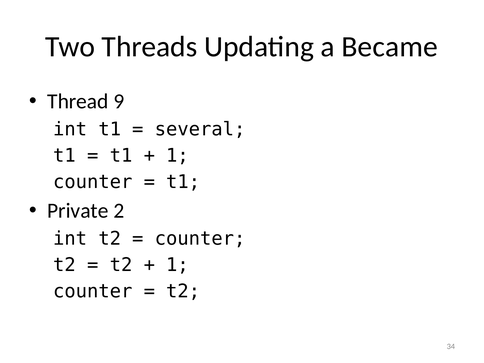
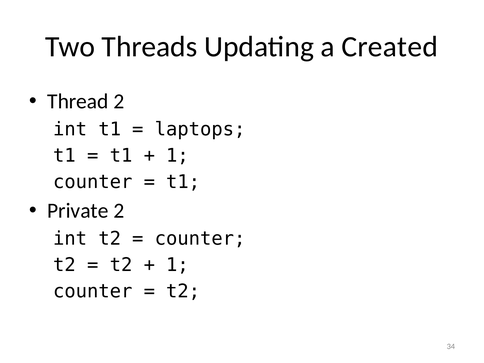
Became: Became -> Created
Thread 9: 9 -> 2
several: several -> laptops
